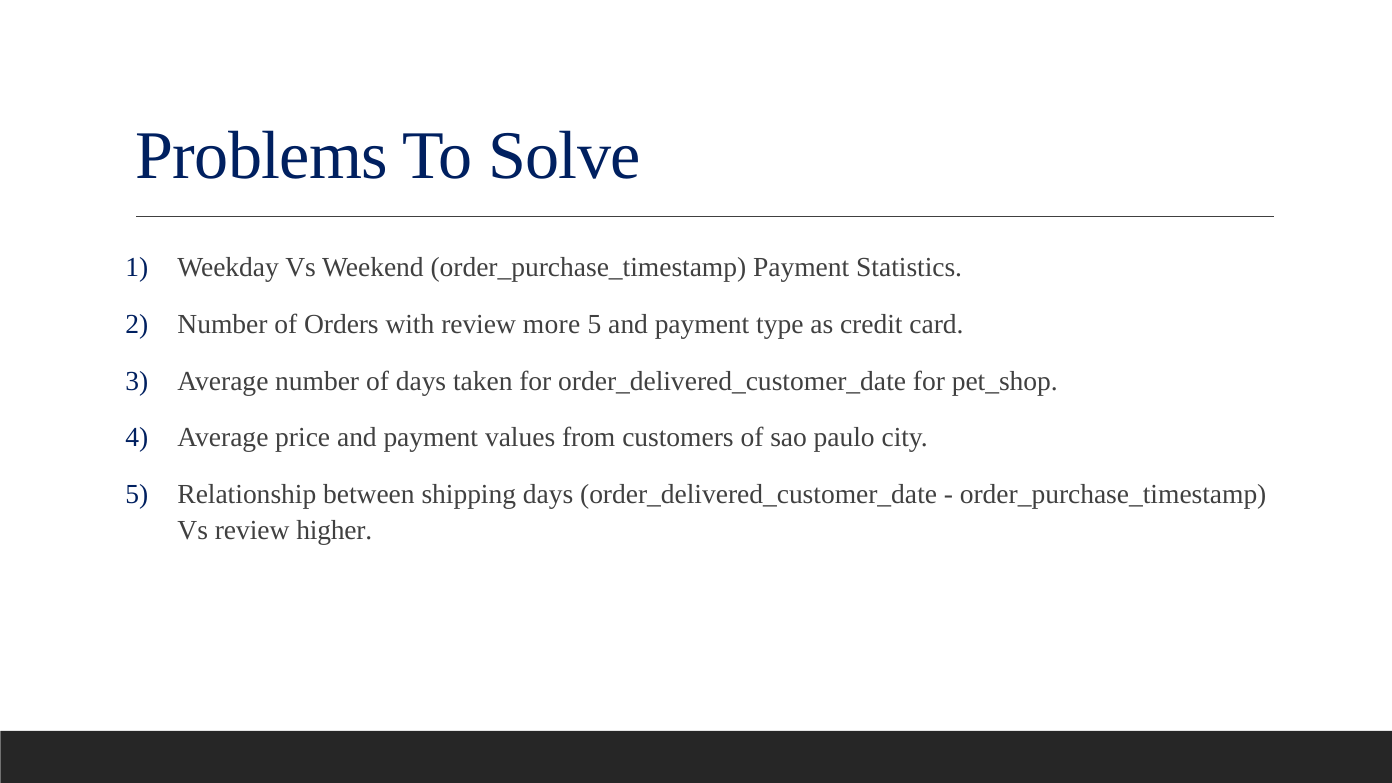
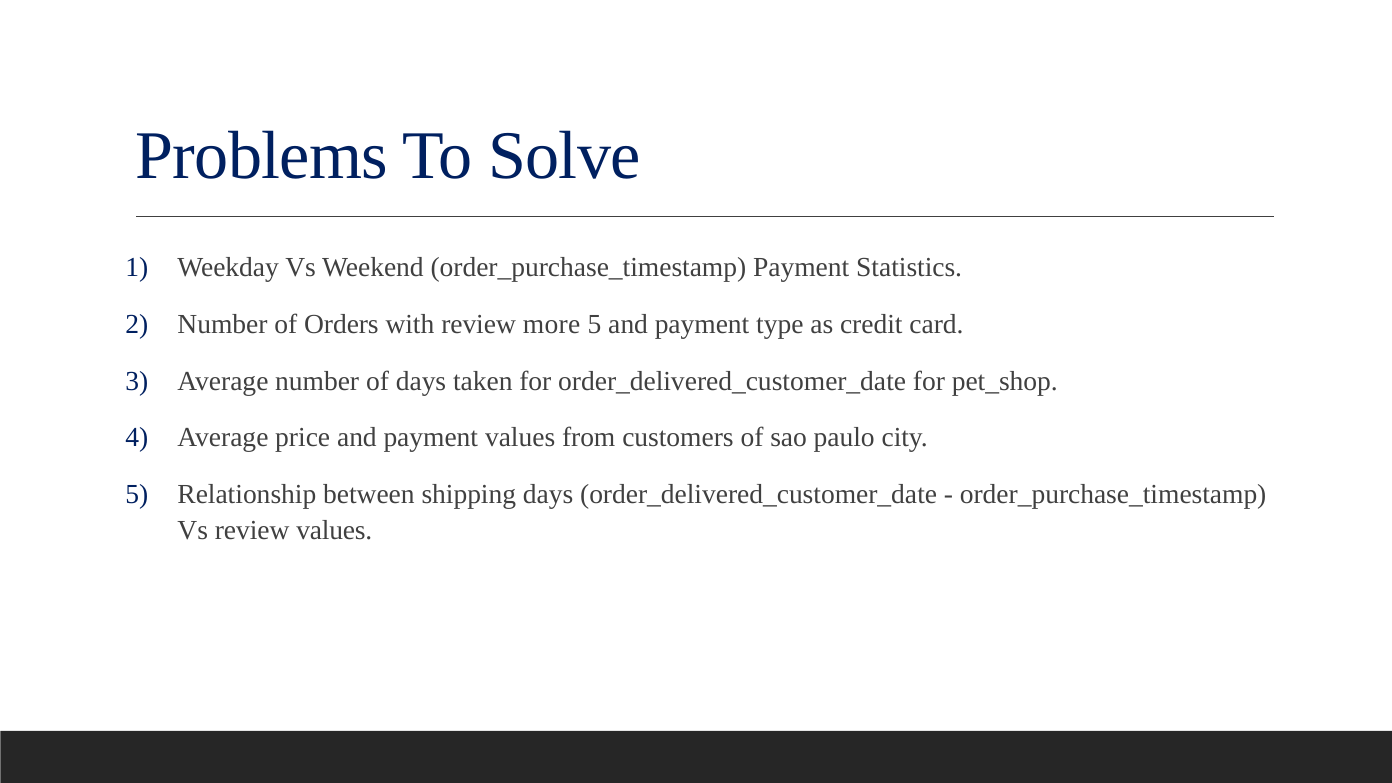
review higher: higher -> values
